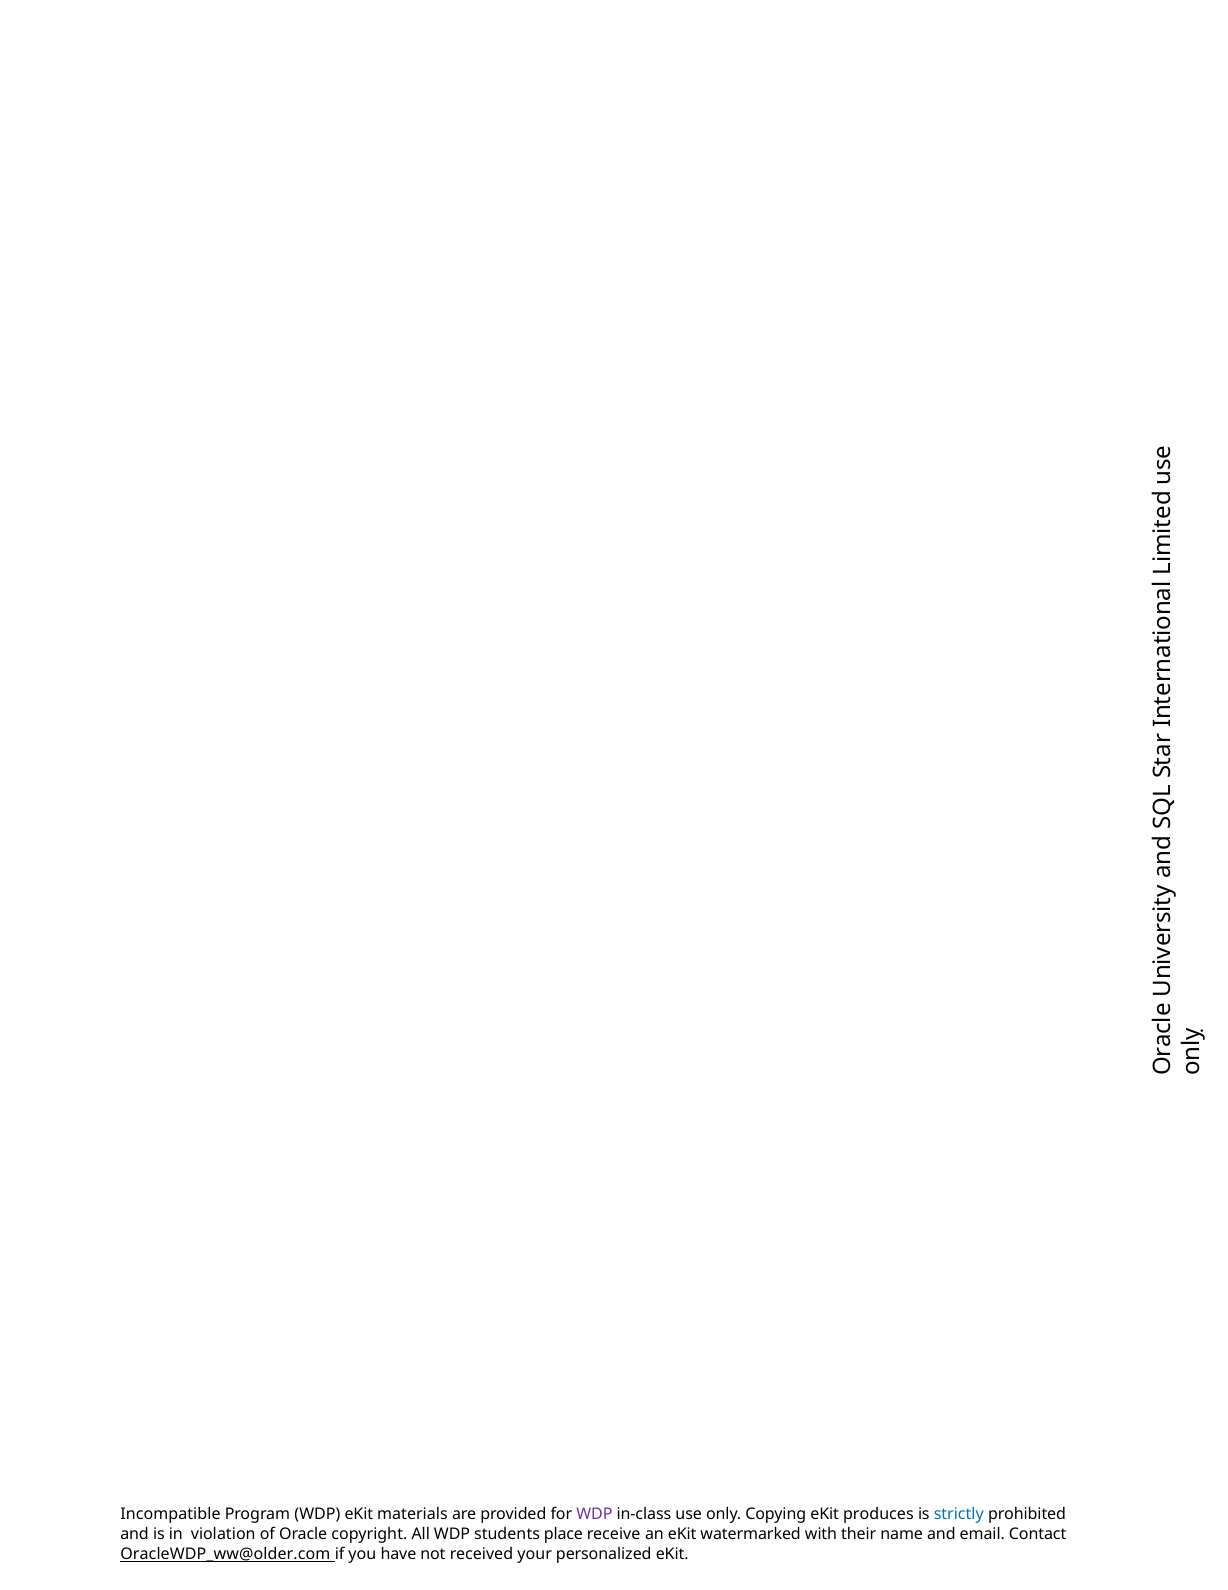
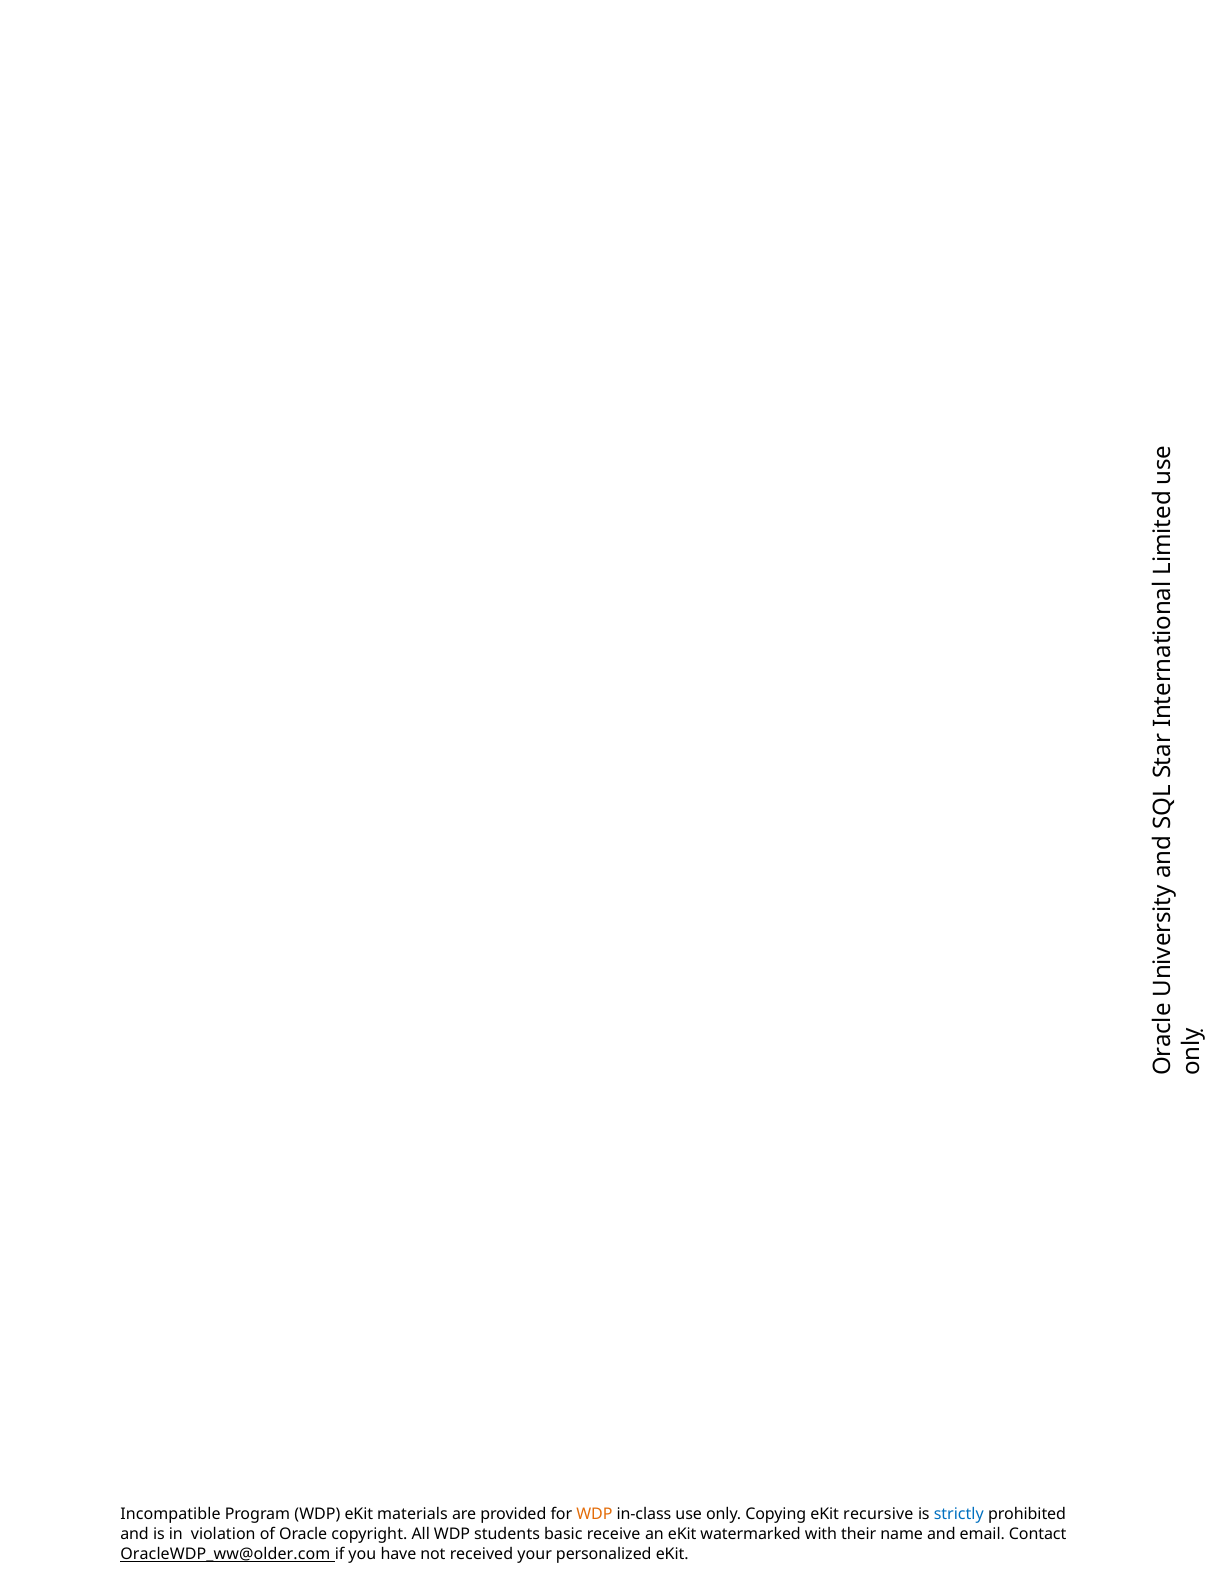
WDP at (594, 1514) colour: purple -> orange
produces: produces -> recursive
place: place -> basic
